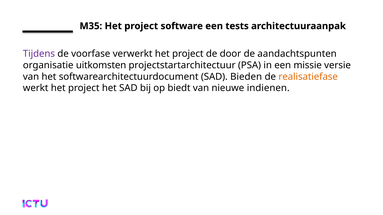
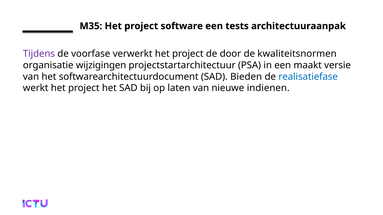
aandachtspunten: aandachtspunten -> kwaliteitsnormen
uitkomsten: uitkomsten -> wijzigingen
missie: missie -> maakt
realisatiefase colour: orange -> blue
biedt: biedt -> laten
